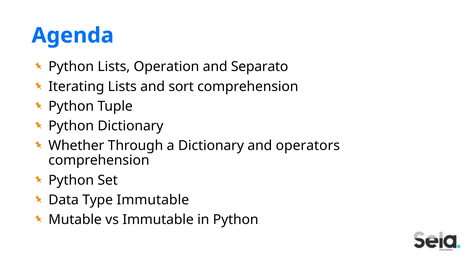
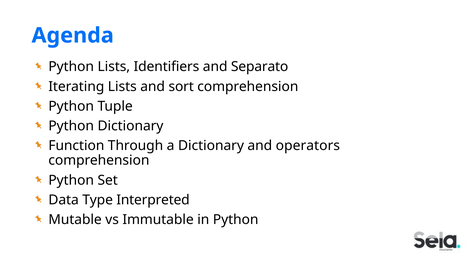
Operation: Operation -> Identifiers
Whether: Whether -> Function
Type Immutable: Immutable -> Interpreted
